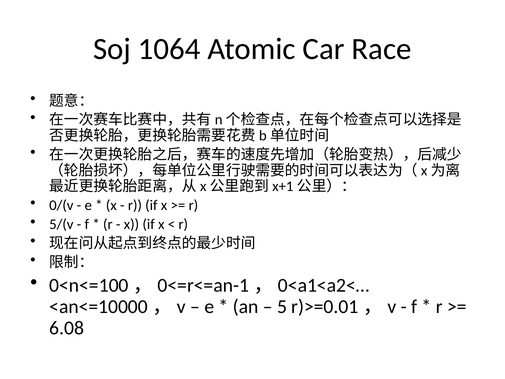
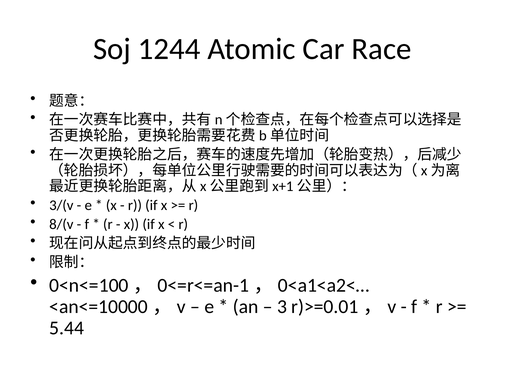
1064: 1064 -> 1244
0/(v: 0/(v -> 3/(v
5/(v: 5/(v -> 8/(v
5: 5 -> 3
6.08: 6.08 -> 5.44
